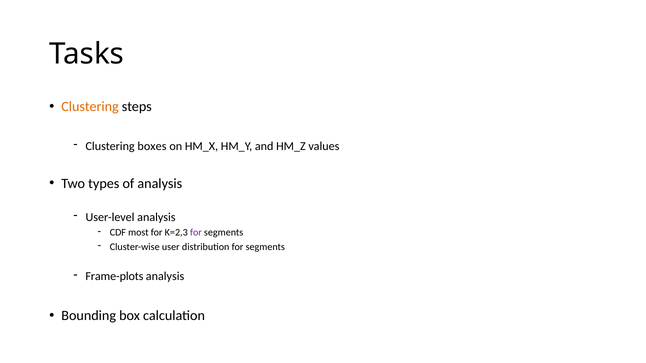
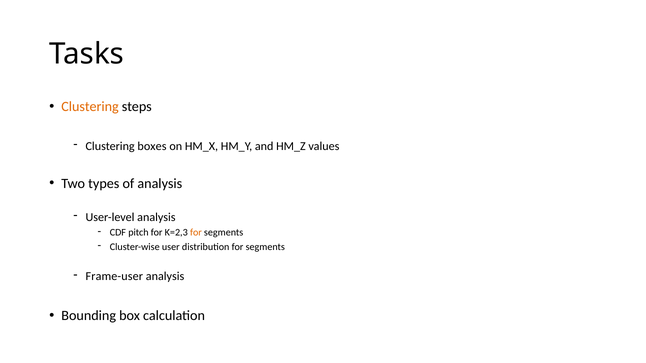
most: most -> pitch
for at (196, 233) colour: purple -> orange
Frame-plots: Frame-plots -> Frame-user
